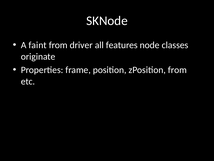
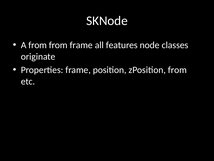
A faint: faint -> from
from driver: driver -> frame
